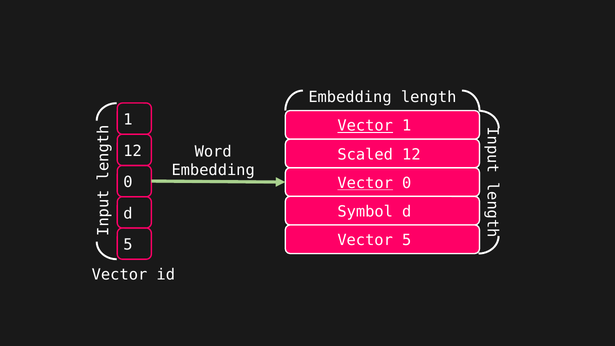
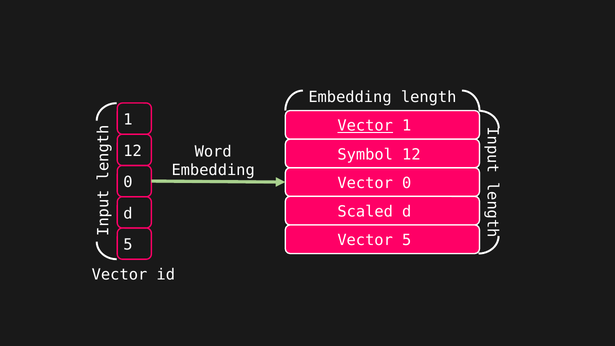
Scaled: Scaled -> Symbol
Vector at (365, 183) underline: present -> none
Symbol: Symbol -> Scaled
